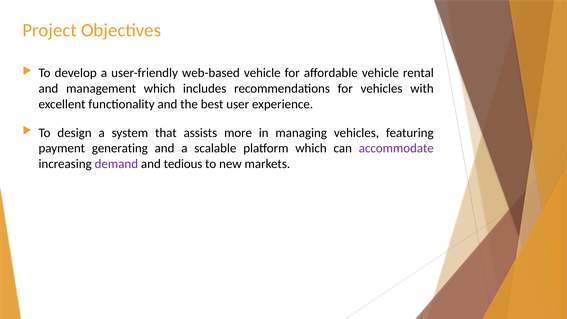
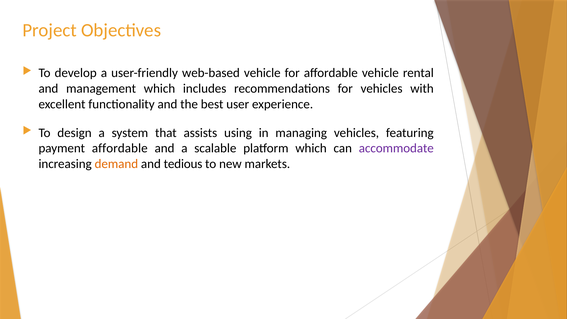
more: more -> using
payment generating: generating -> affordable
demand colour: purple -> orange
